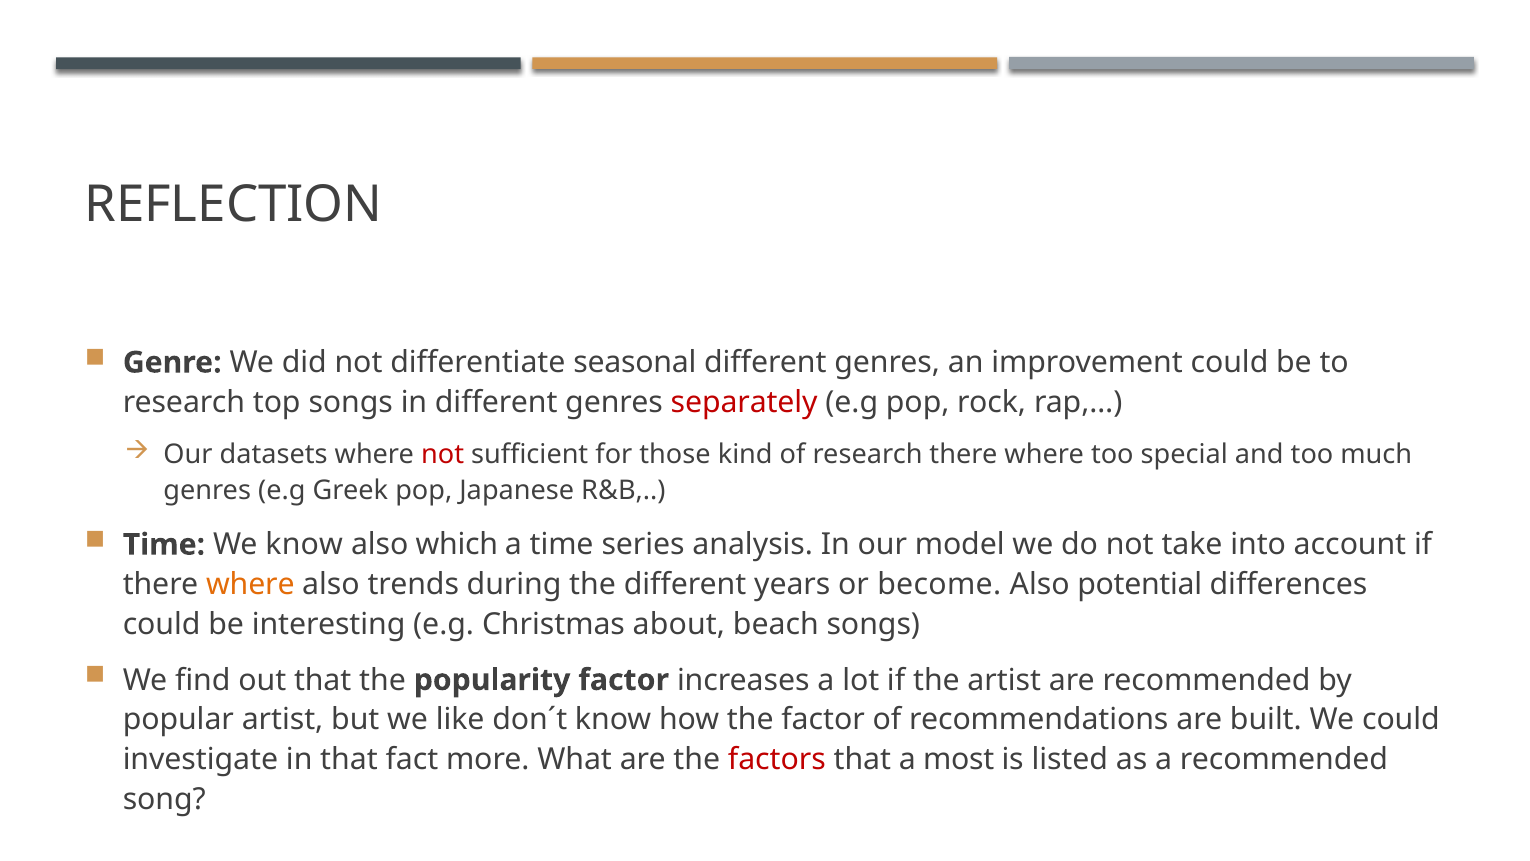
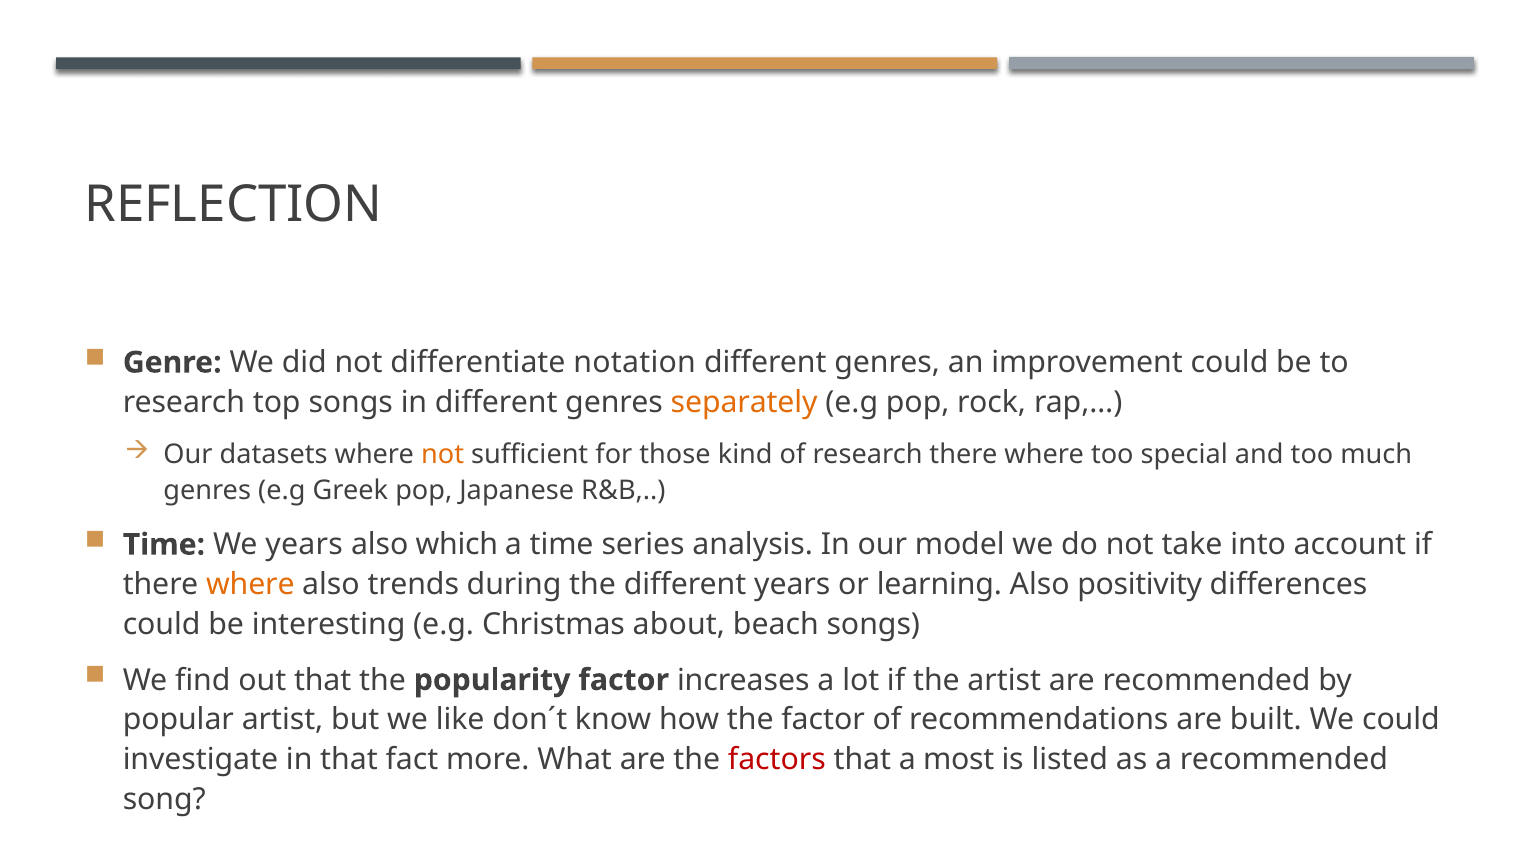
seasonal: seasonal -> notation
separately colour: red -> orange
not at (443, 455) colour: red -> orange
We know: know -> years
become: become -> learning
potential: potential -> positivity
